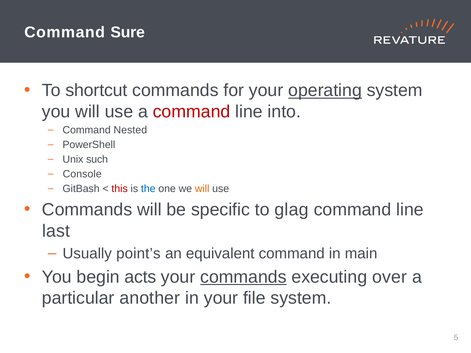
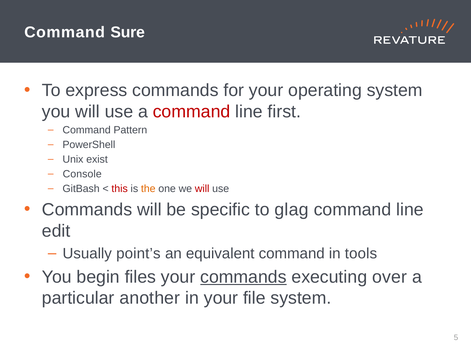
shortcut: shortcut -> express
operating underline: present -> none
into: into -> first
Nested: Nested -> Pattern
such: such -> exist
the colour: blue -> orange
will at (202, 189) colour: orange -> red
last: last -> edit
main: main -> tools
acts: acts -> files
